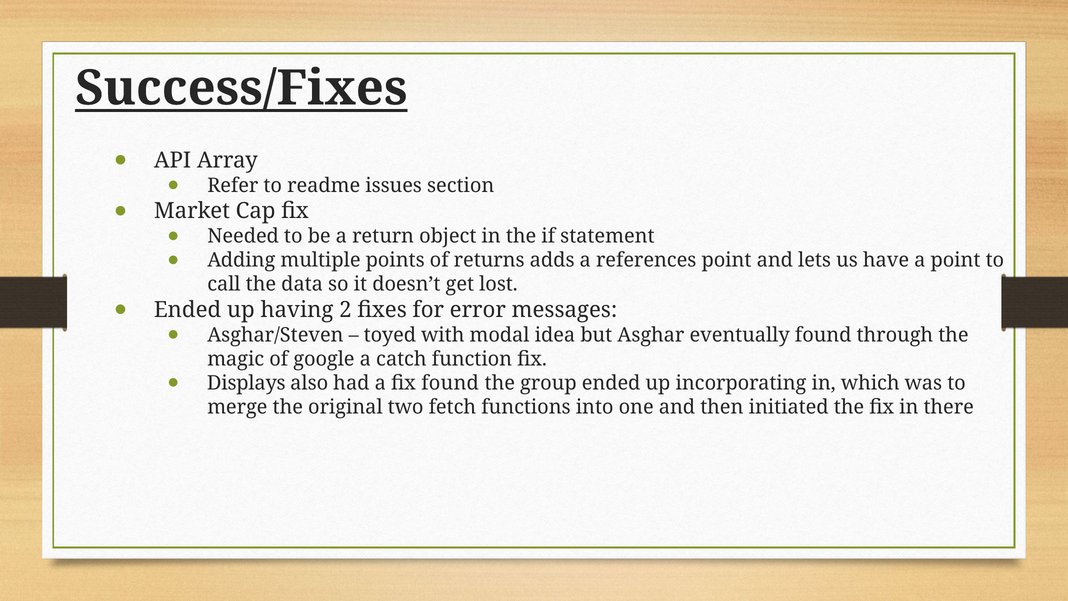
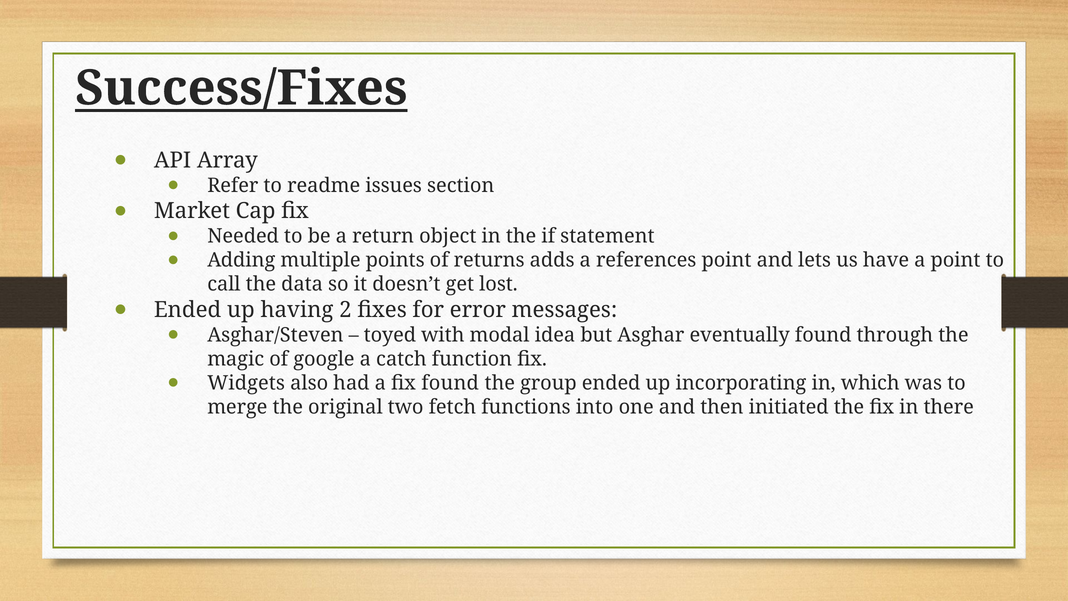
Displays: Displays -> Widgets
